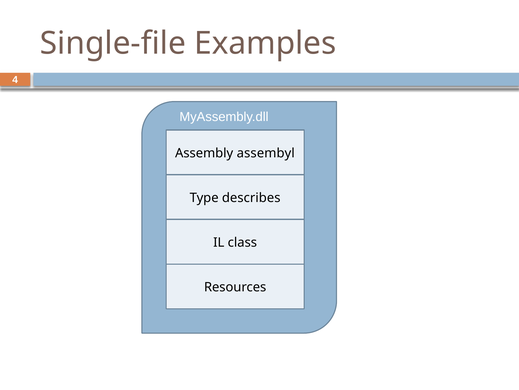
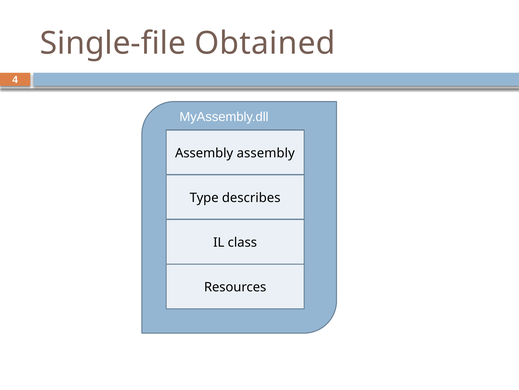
Examples: Examples -> Obtained
Assembly assembyl: assembyl -> assembly
